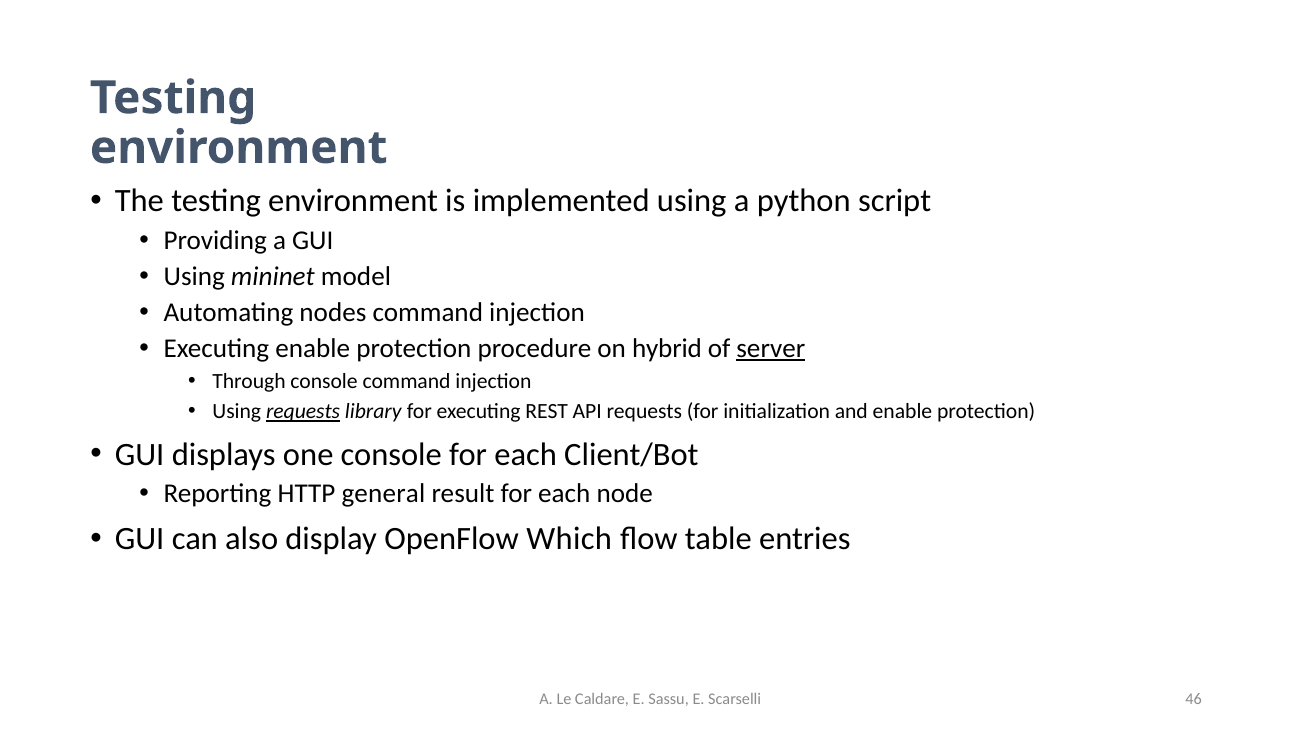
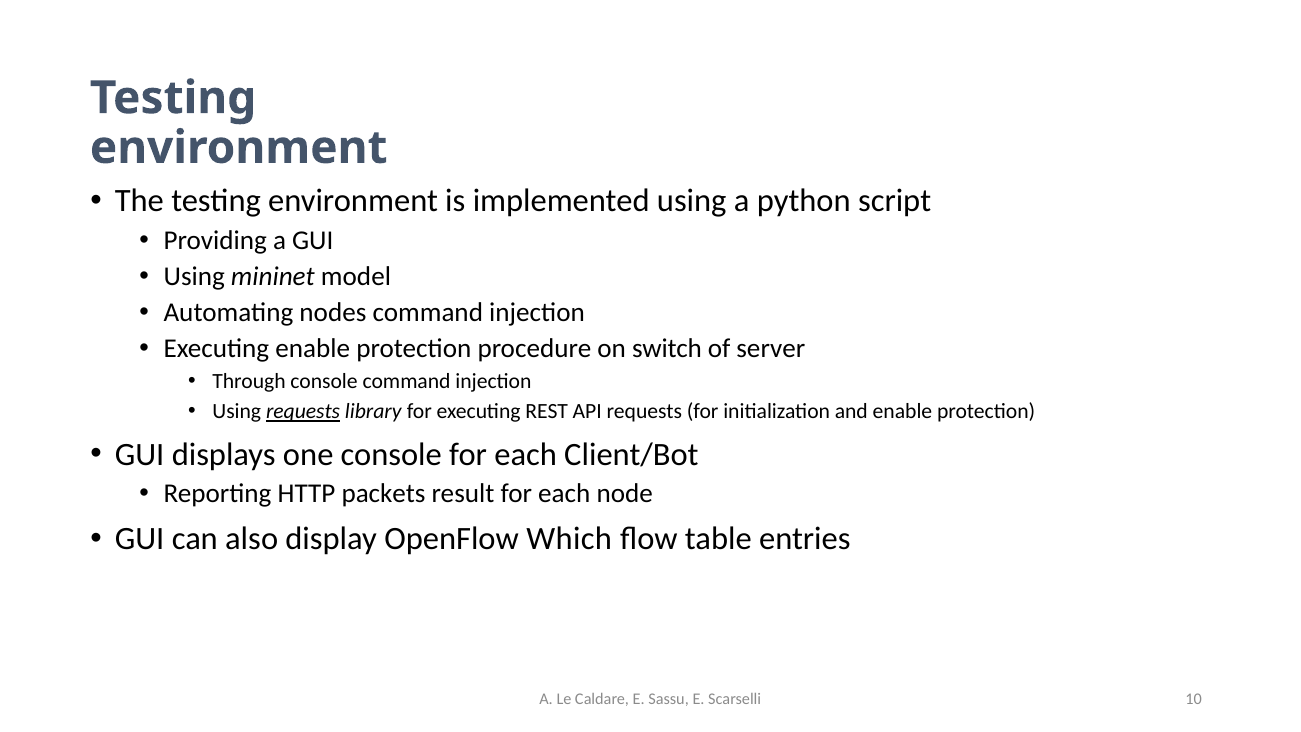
hybrid: hybrid -> switch
server underline: present -> none
general: general -> packets
46: 46 -> 10
